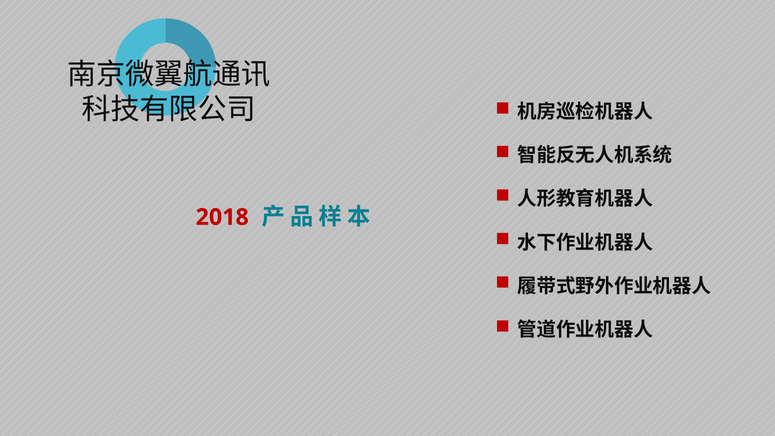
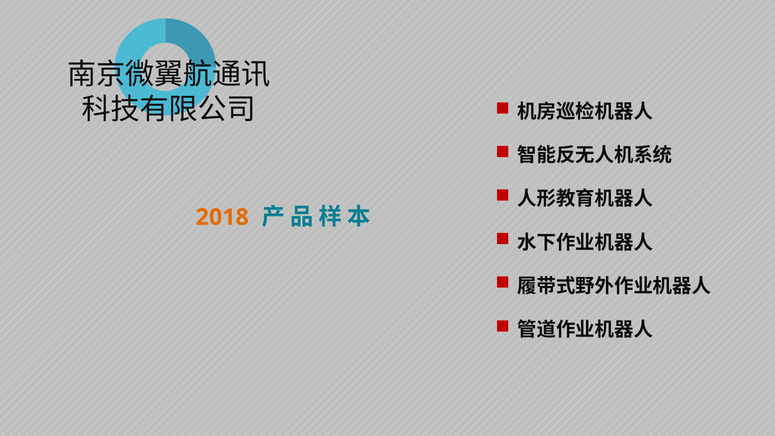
2018 colour: red -> orange
